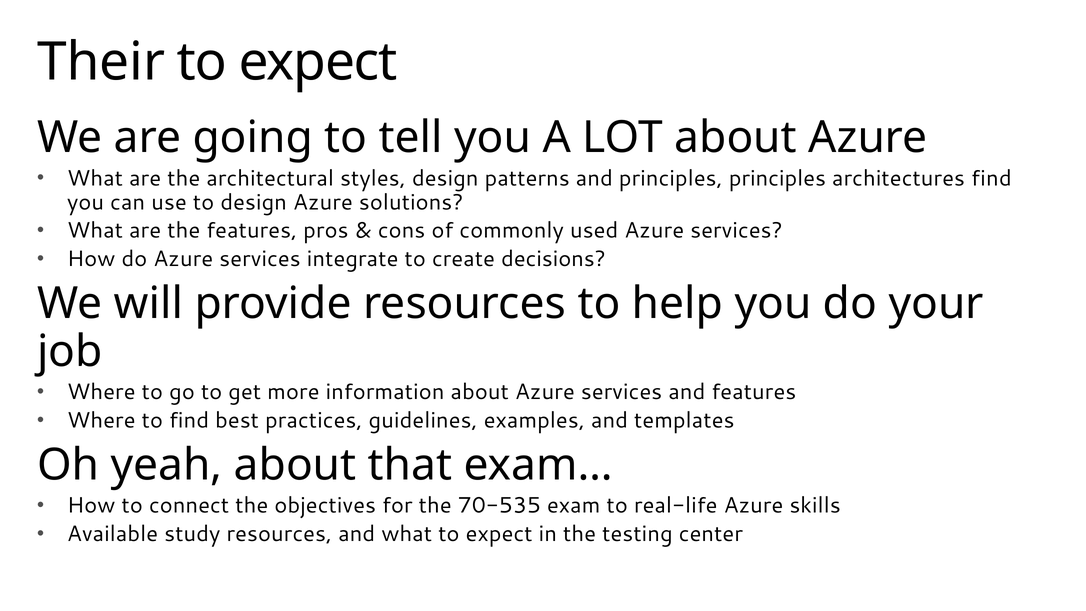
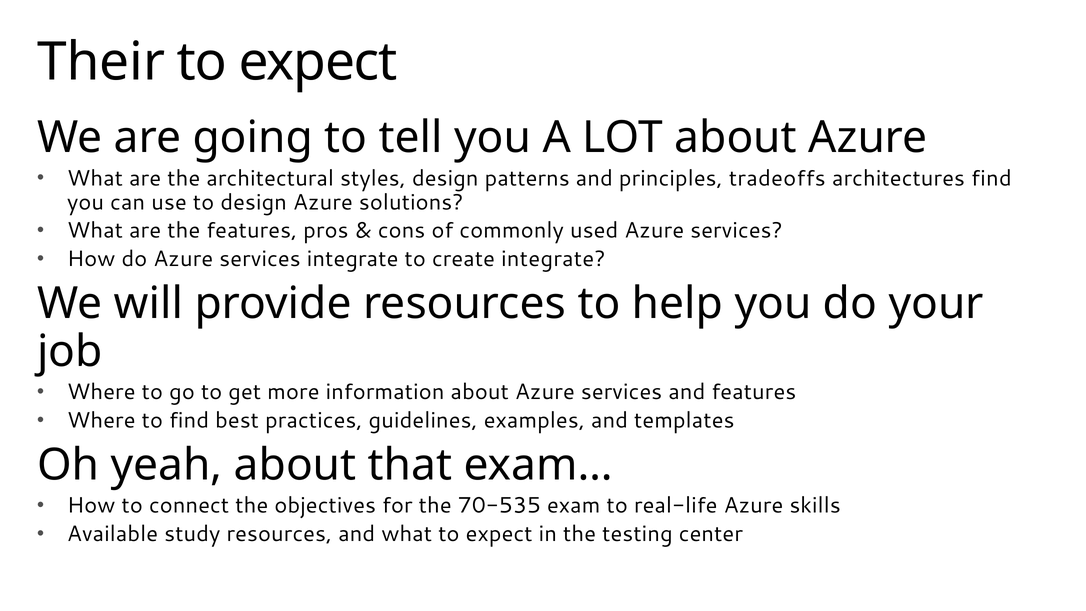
principles principles: principles -> tradeoffs
create decisions: decisions -> integrate
